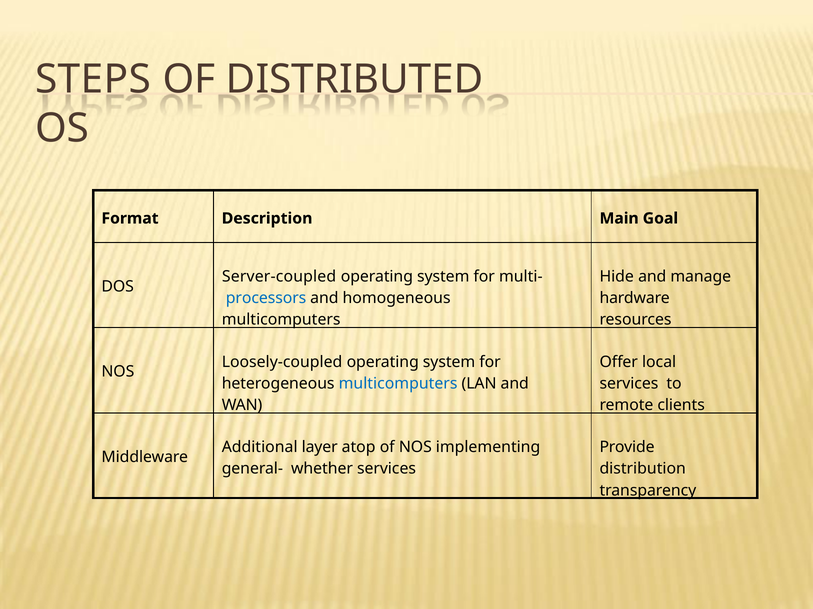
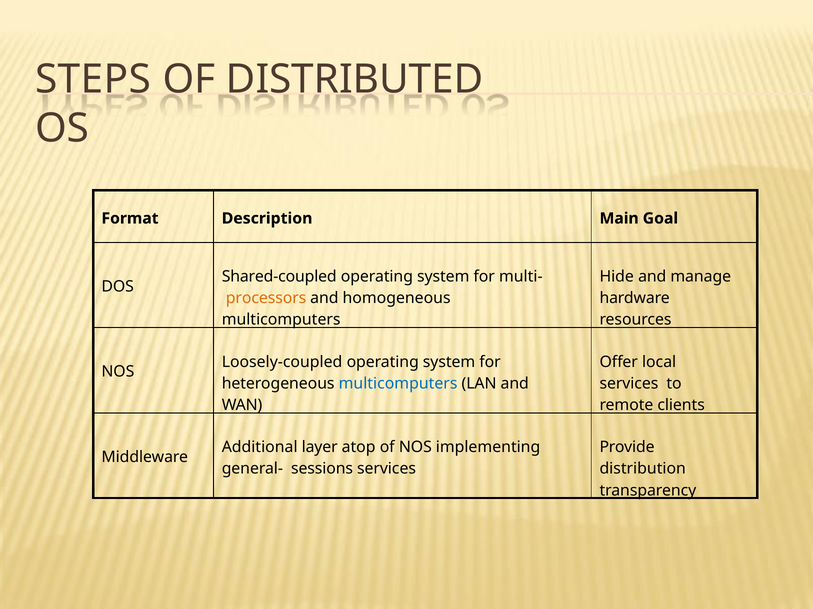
Server-coupled: Server-coupled -> Shared-coupled
processors colour: blue -> orange
whether: whether -> sessions
